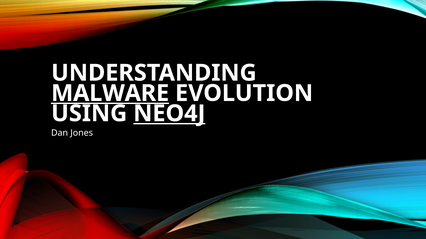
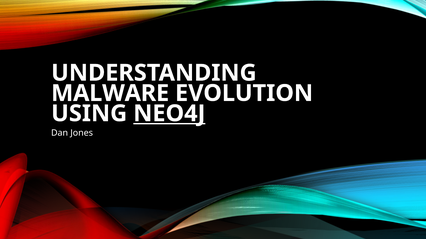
MALWARE underline: present -> none
